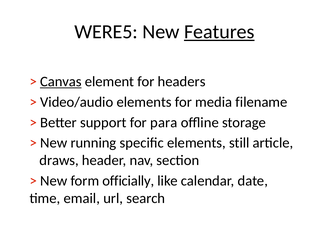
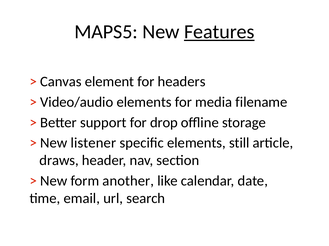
WERE5: WERE5 -> MAPS5
Canvas underline: present -> none
para: para -> drop
running: running -> listener
officially: officially -> another
